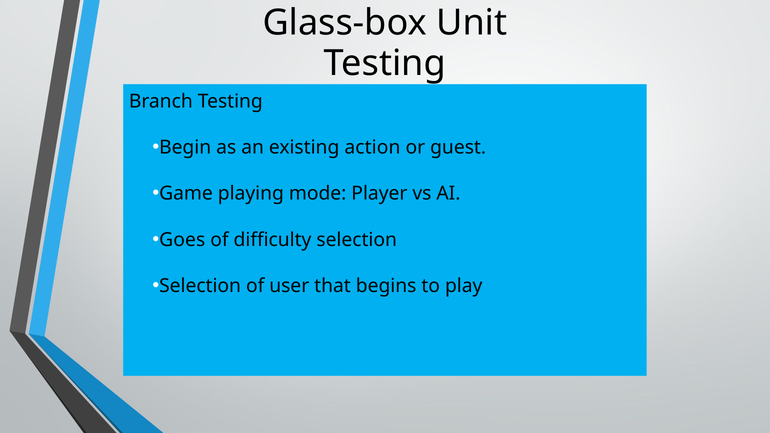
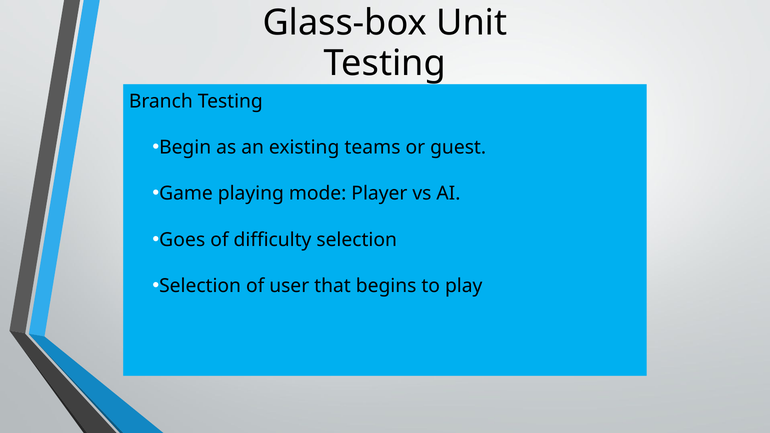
action: action -> teams
